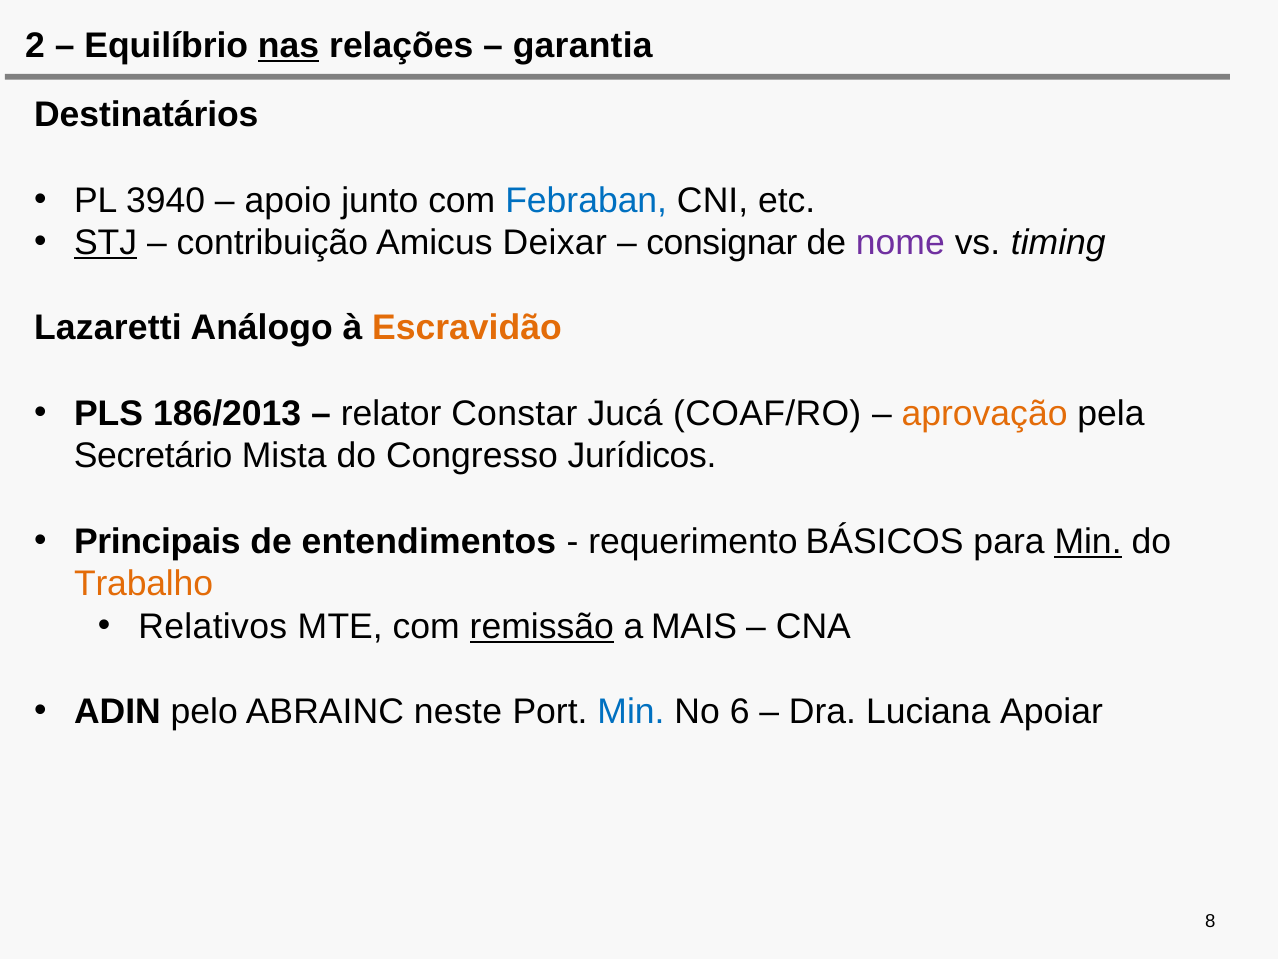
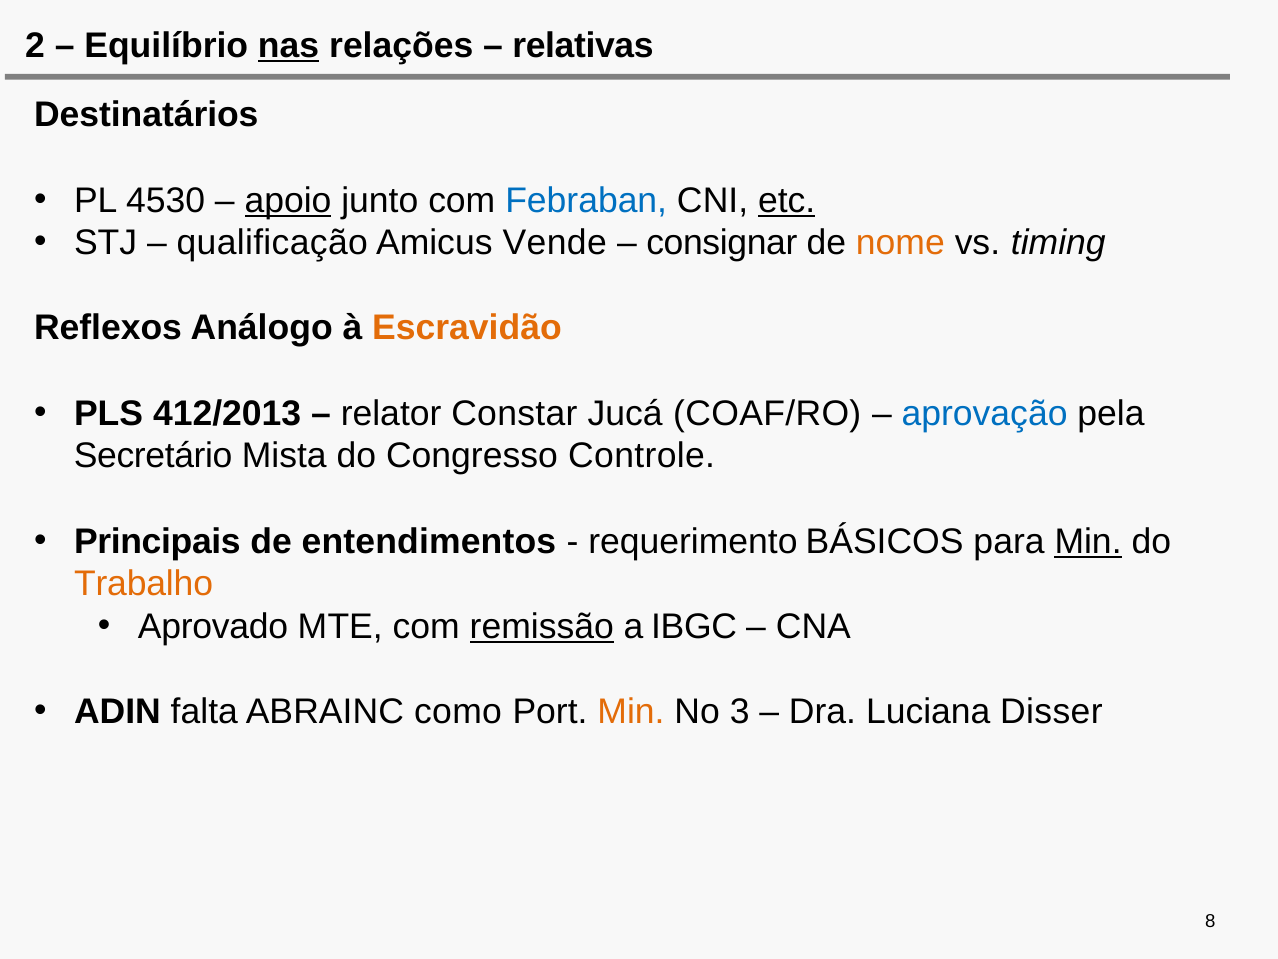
garantia: garantia -> relativas
3940: 3940 -> 4530
apoio underline: none -> present
etc underline: none -> present
STJ underline: present -> none
contribuição: contribuição -> qualificação
Deixar: Deixar -> Vende
nome colour: purple -> orange
Lazaretti: Lazaretti -> Reflexos
186/2013: 186/2013 -> 412/2013
aprovação colour: orange -> blue
Jurídicos: Jurídicos -> Controle
Relativos: Relativos -> Aprovado
MAIS: MAIS -> IBGC
pelo: pelo -> falta
neste: neste -> como
Min at (631, 712) colour: blue -> orange
6: 6 -> 3
Apoiar: Apoiar -> Disser
